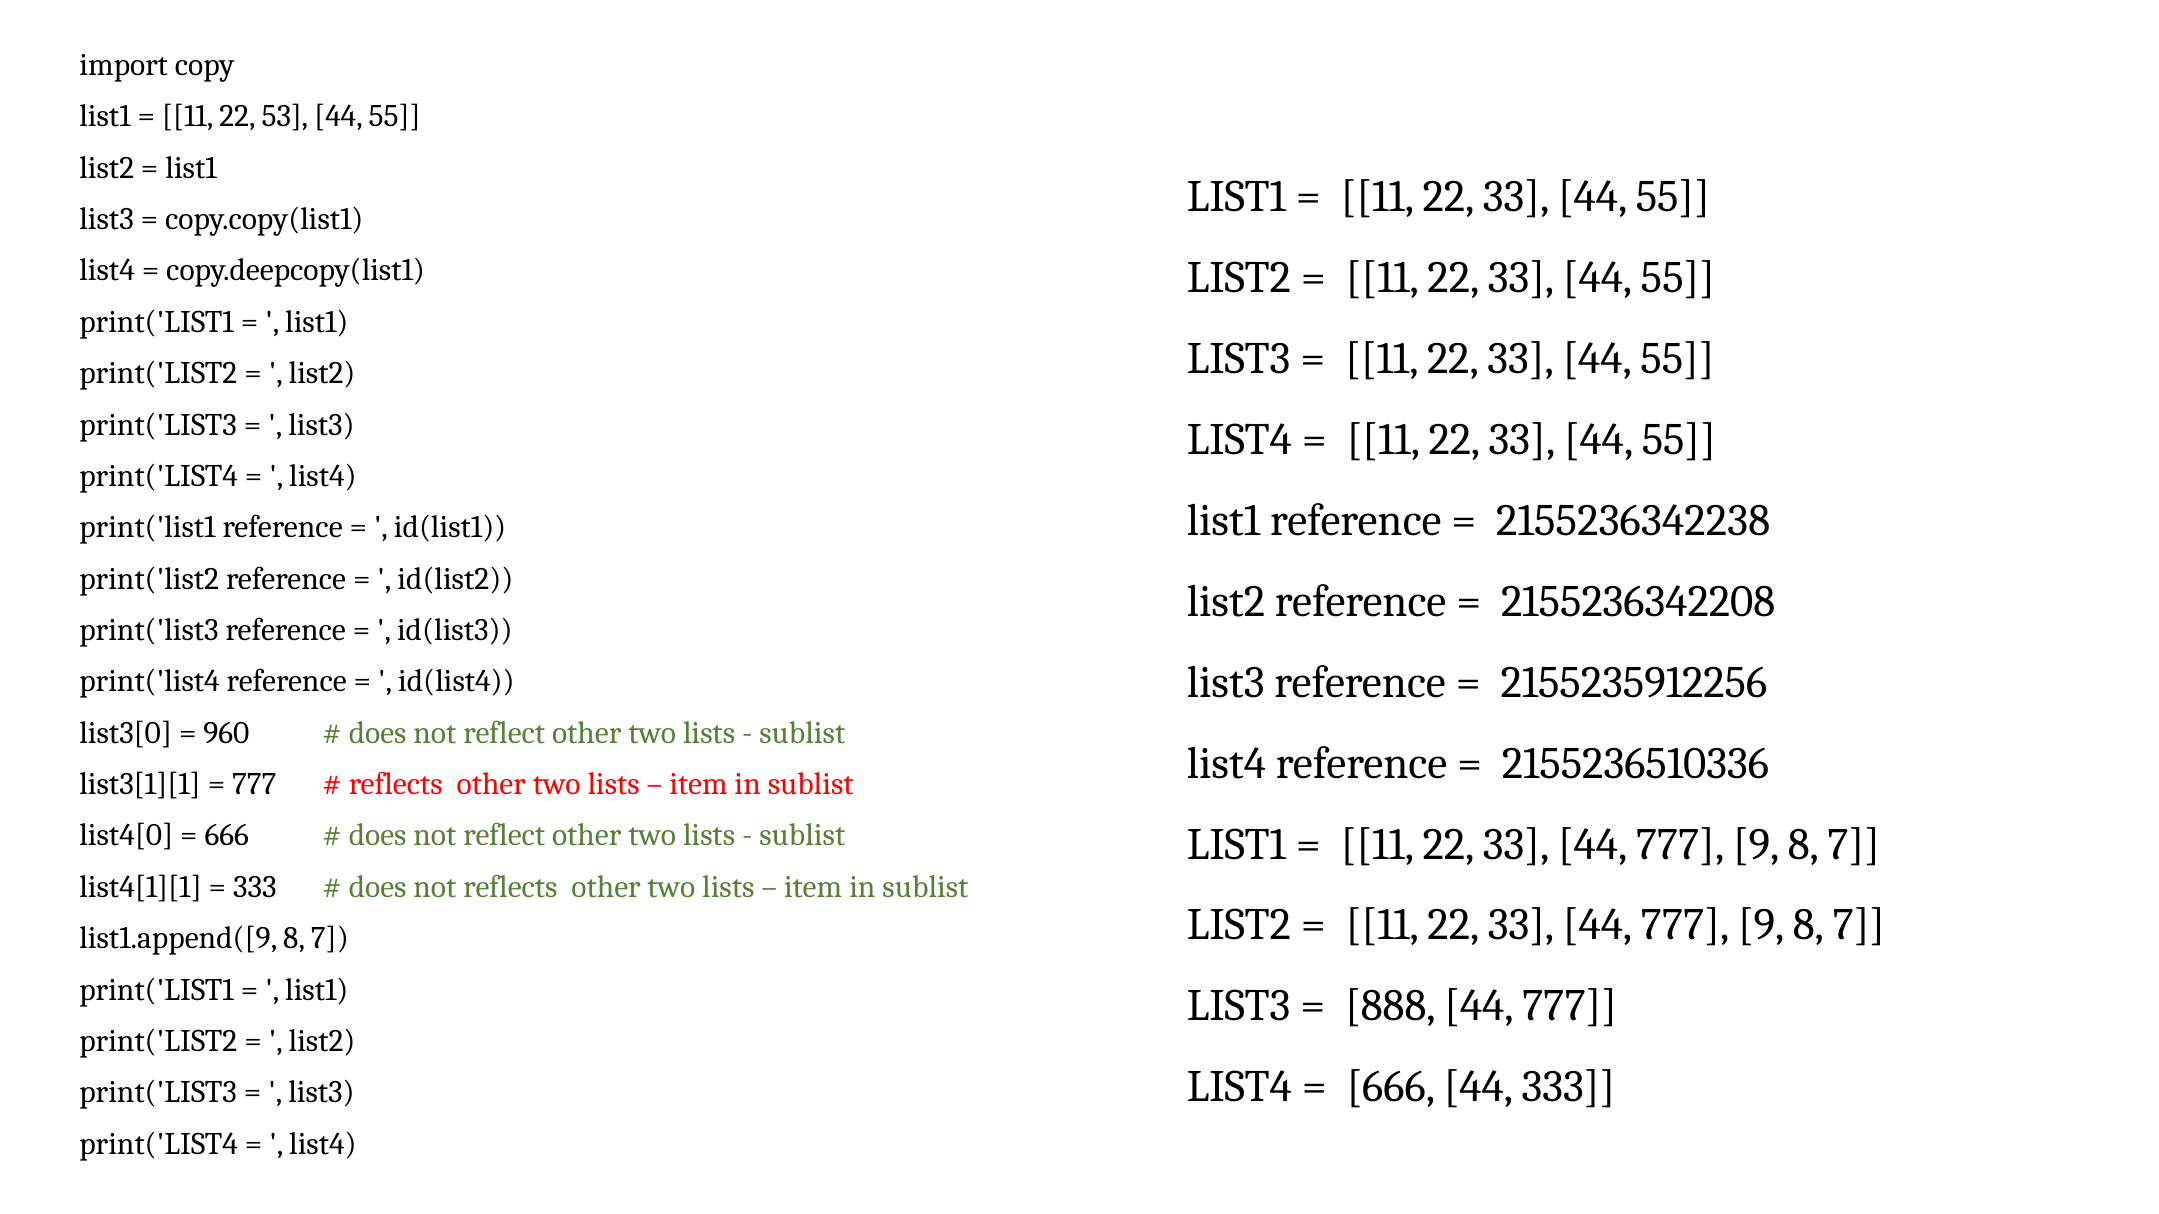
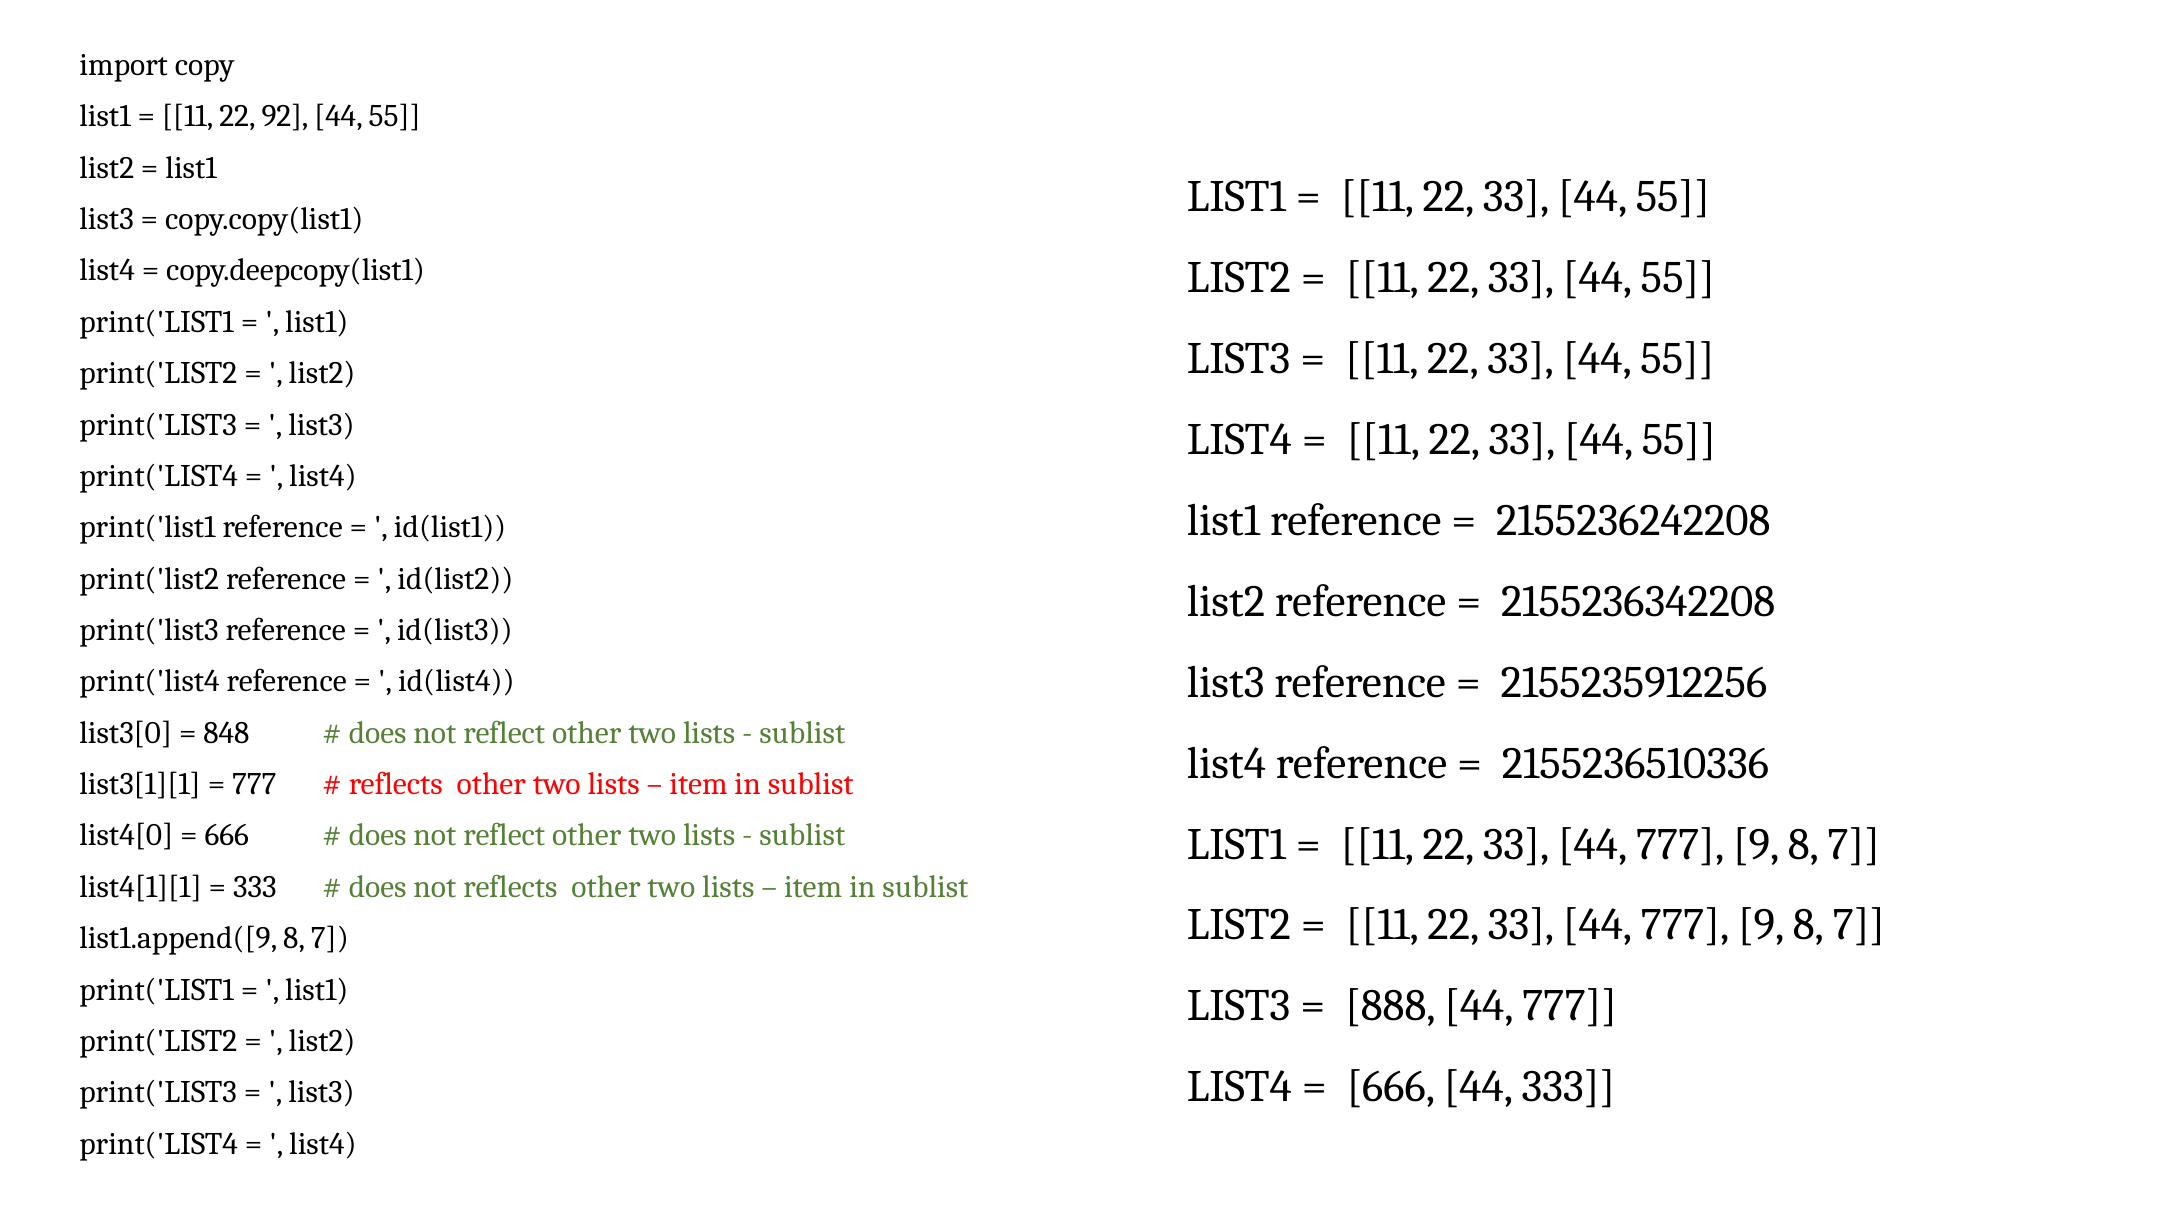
53: 53 -> 92
2155236342238: 2155236342238 -> 2155236242208
960: 960 -> 848
